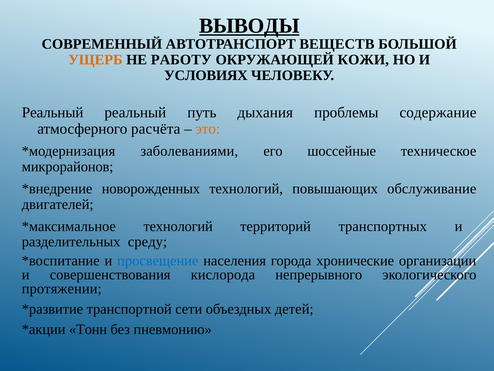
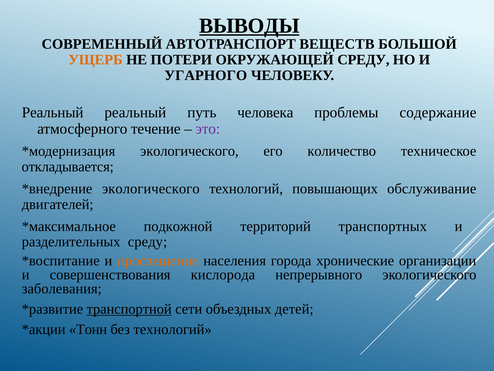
РАБОТУ: РАБОТУ -> ПОТЕРИ
ОКРУЖАЮЩЕЙ КОЖИ: КОЖИ -> СРЕДУ
УСЛОВИЯХ: УСЛОВИЯХ -> УГАРНОГО
дыхания: дыхания -> человека
расчёта: расчёта -> течение
это colour: orange -> purple
заболеваниями at (189, 151): заболеваниями -> экологического
шоссейные: шоссейные -> количество
микрорайонов: микрорайонов -> откладывается
новорожденных at (151, 188): новорожденных -> экологического
технологий at (178, 226): технологий -> подкожной
просвещение colour: blue -> orange
протяжении: протяжении -> заболевания
транспортной underline: none -> present
без пневмонию: пневмонию -> технологий
